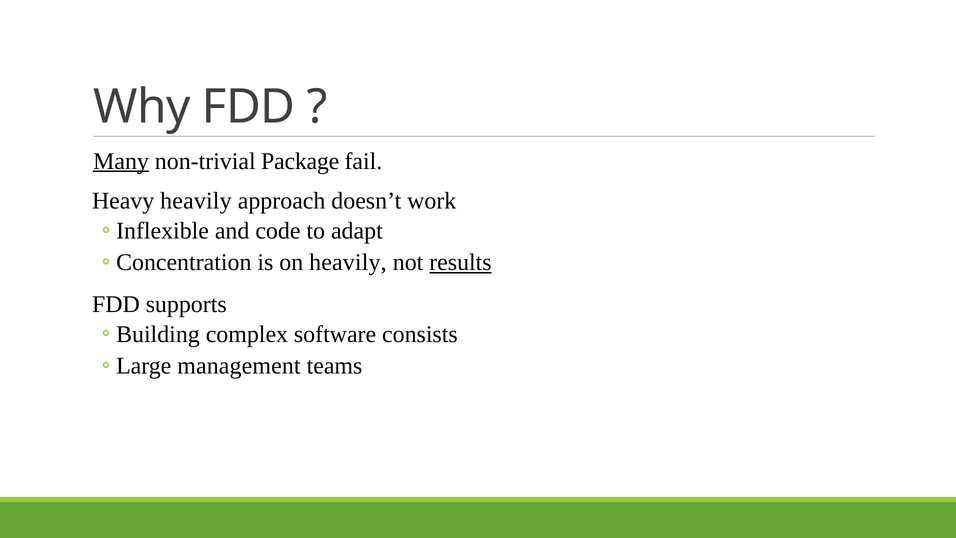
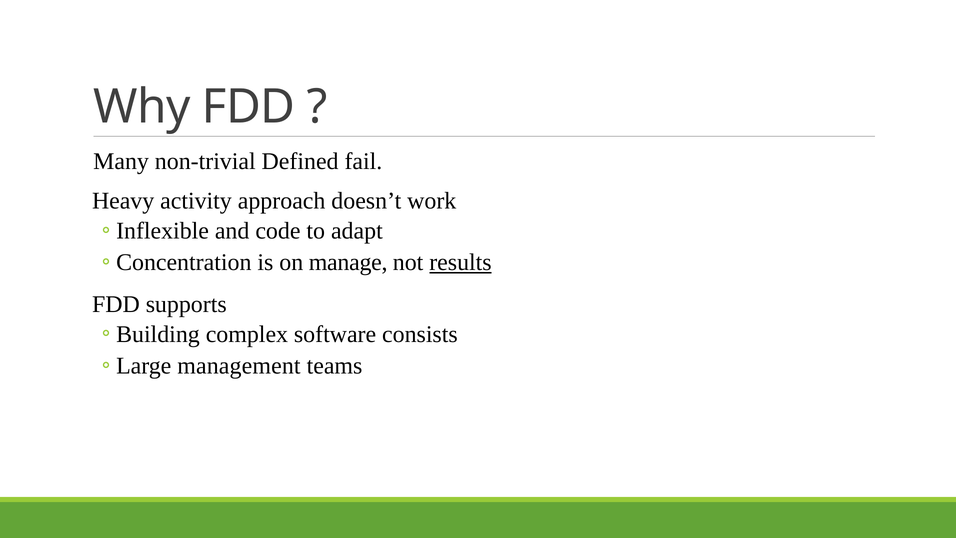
Many underline: present -> none
Package: Package -> Defined
Heavy heavily: heavily -> activity
on heavily: heavily -> manage
